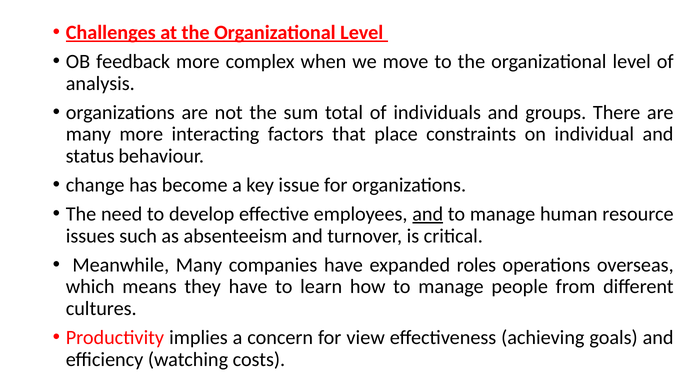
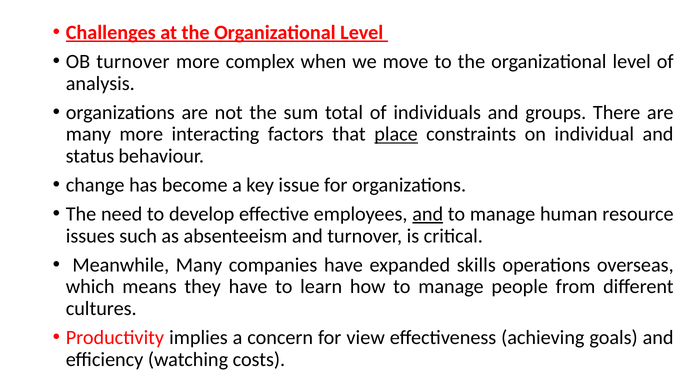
OB feedback: feedback -> turnover
place underline: none -> present
roles: roles -> skills
